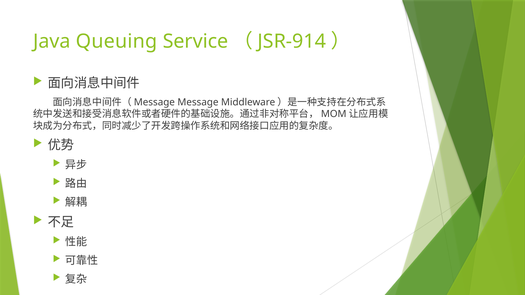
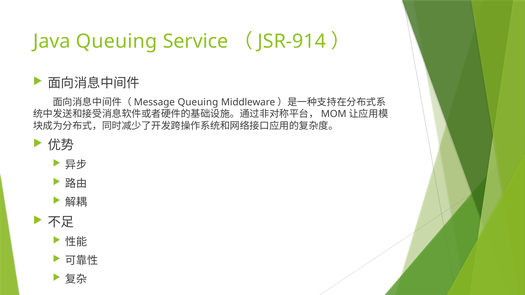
Message at (198, 102): Message -> Queuing
